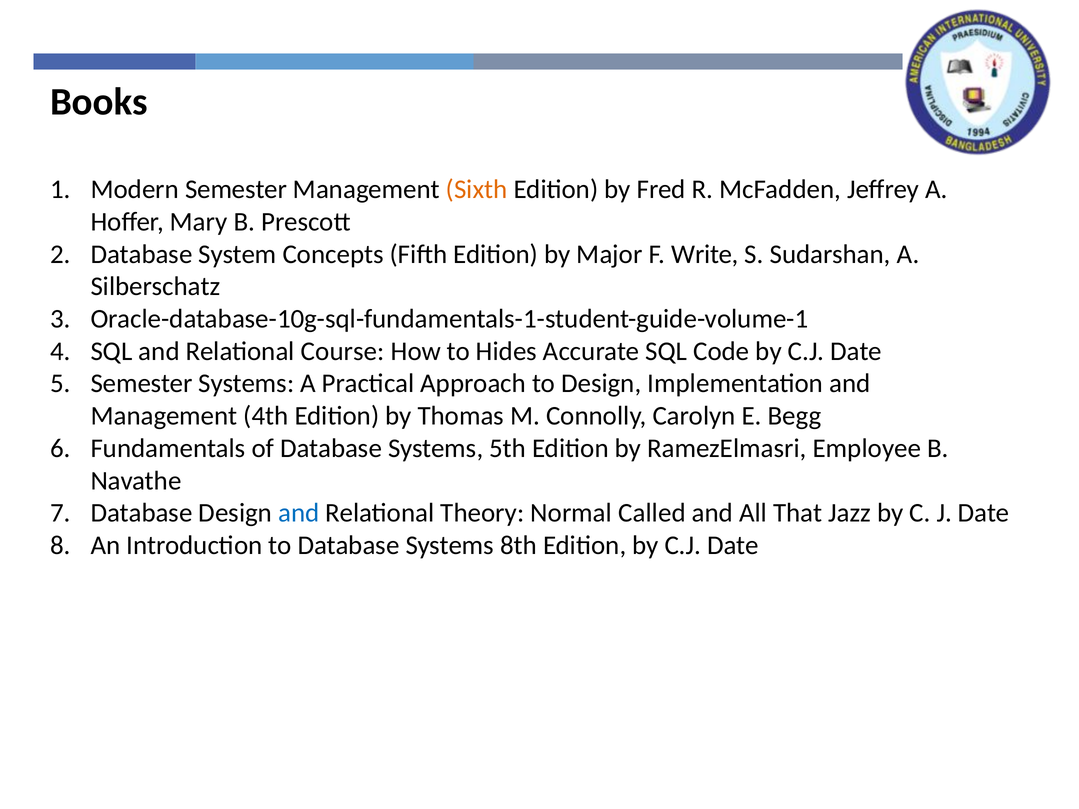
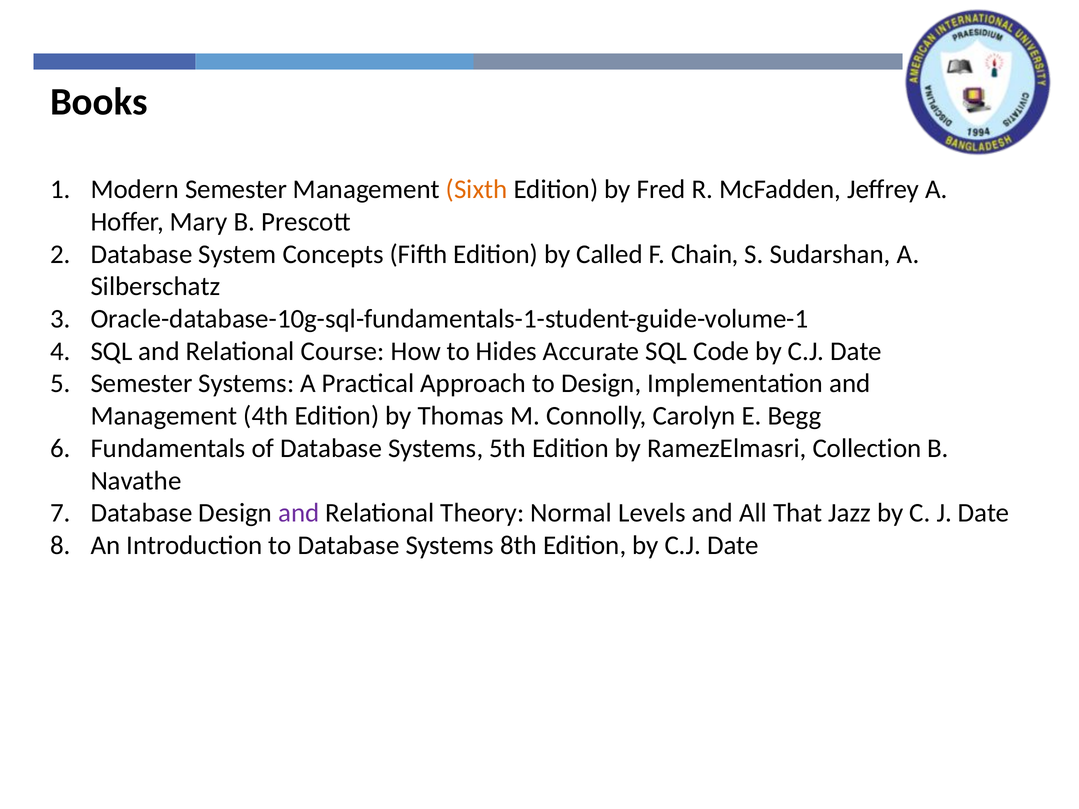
Major: Major -> Called
Write: Write -> Chain
Employee: Employee -> Collection
and at (299, 513) colour: blue -> purple
Called: Called -> Levels
